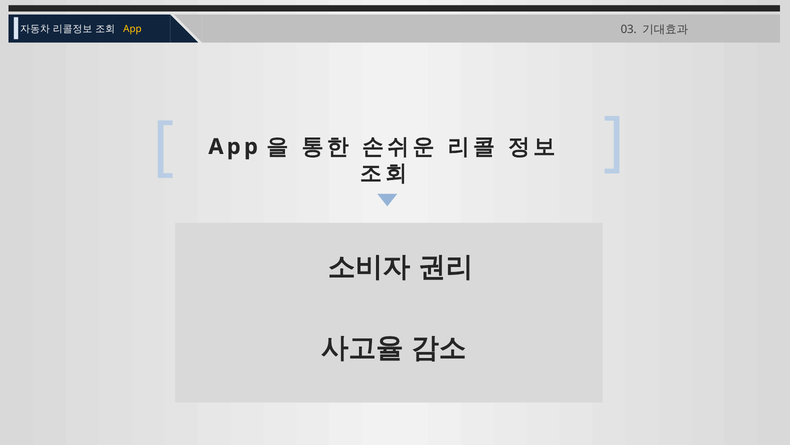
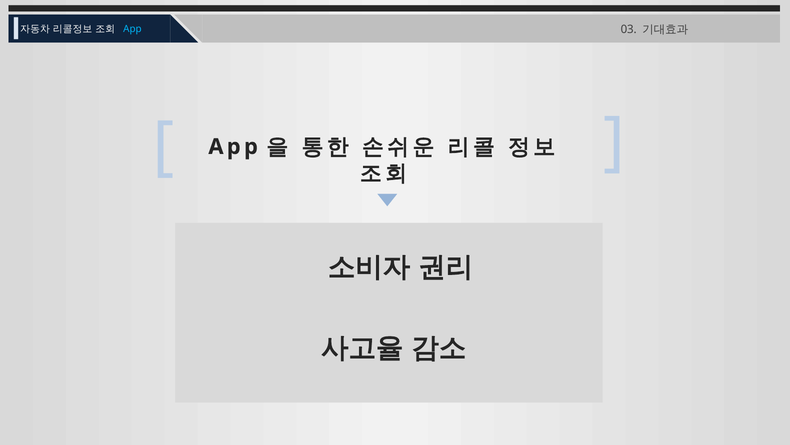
App at (132, 29) colour: yellow -> light blue
